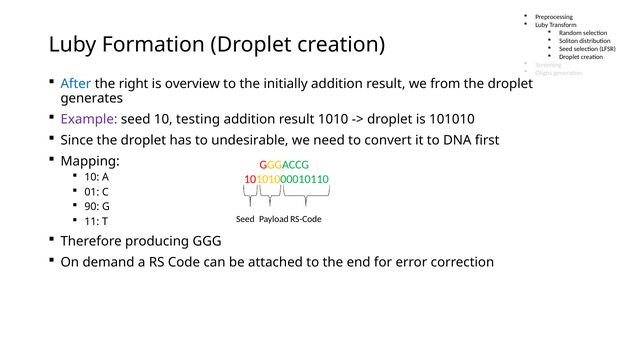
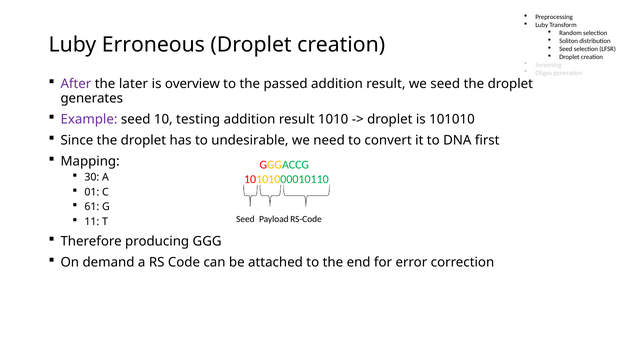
Formation: Formation -> Erroneous
After colour: blue -> purple
right: right -> later
initially: initially -> passed
we from: from -> seed
10 at (92, 178): 10 -> 30
90: 90 -> 61
